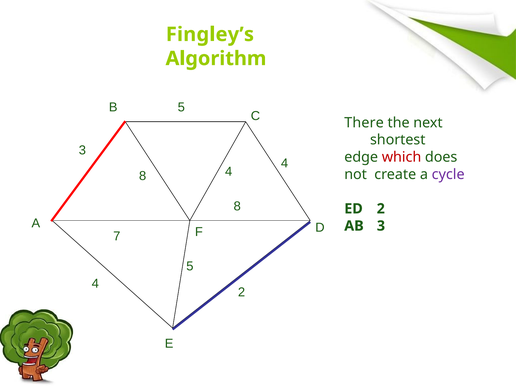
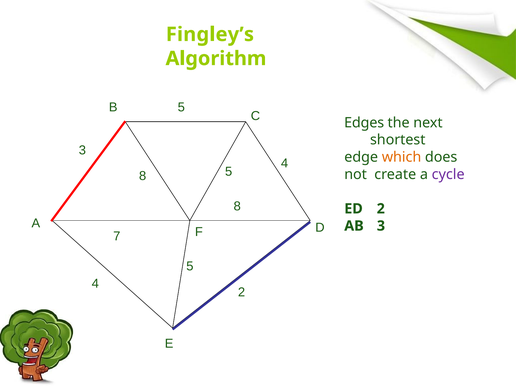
There: There -> Edges
which colour: red -> orange
8 4: 4 -> 5
